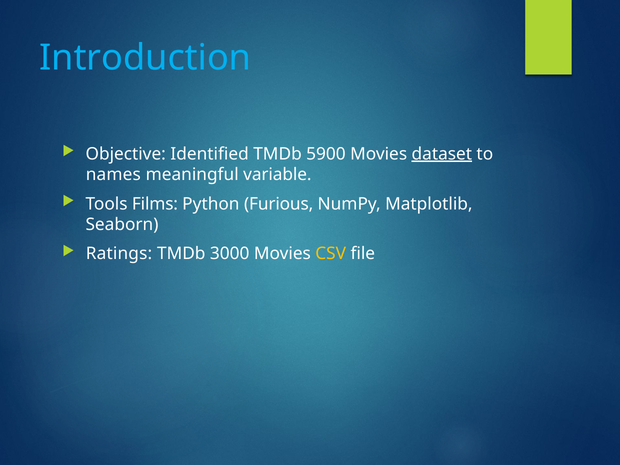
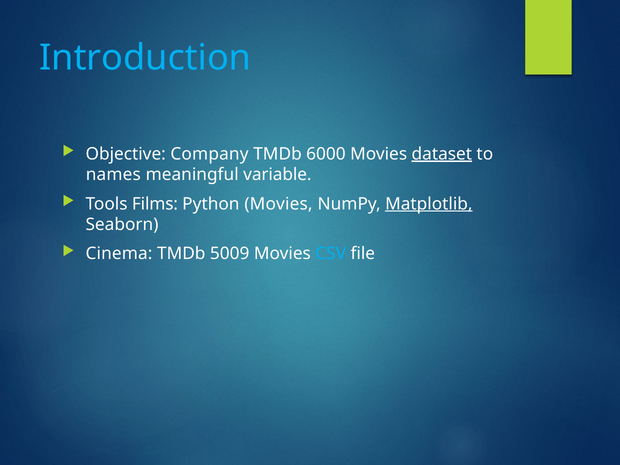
Identified: Identified -> Company
5900: 5900 -> 6000
Python Furious: Furious -> Movies
Matplotlib underline: none -> present
Ratings: Ratings -> Cinema
3000: 3000 -> 5009
CSV colour: yellow -> light blue
